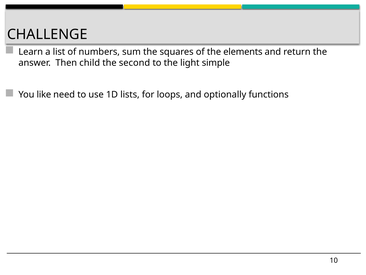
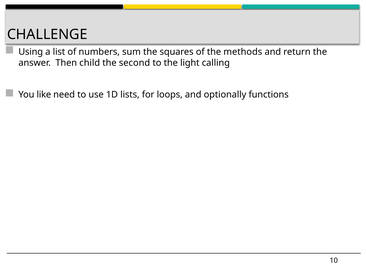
Learn: Learn -> Using
elements: elements -> methods
simple: simple -> calling
